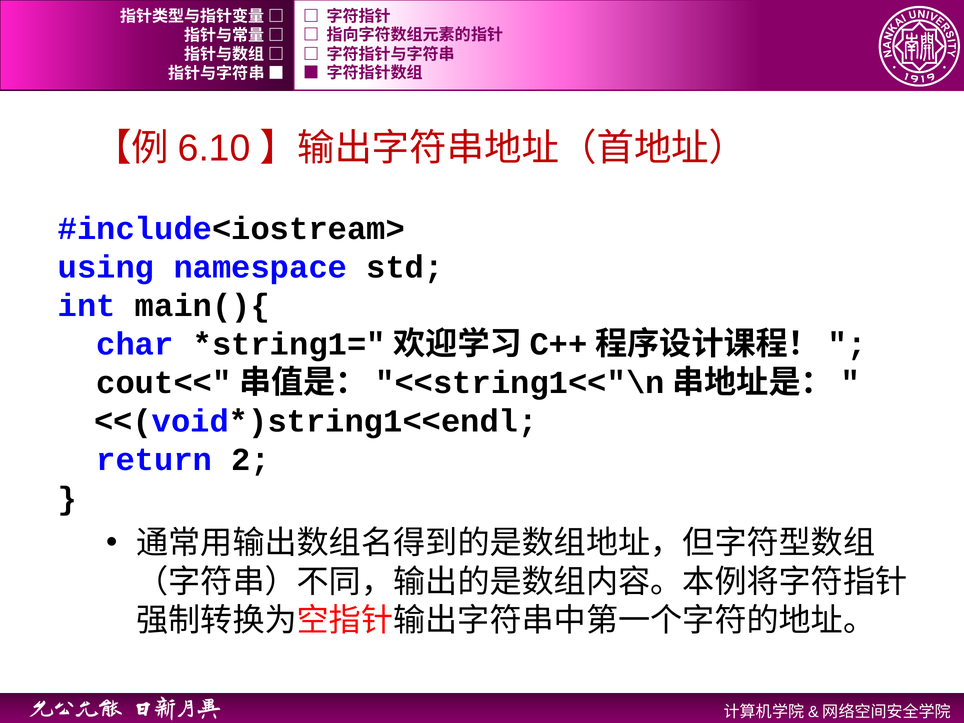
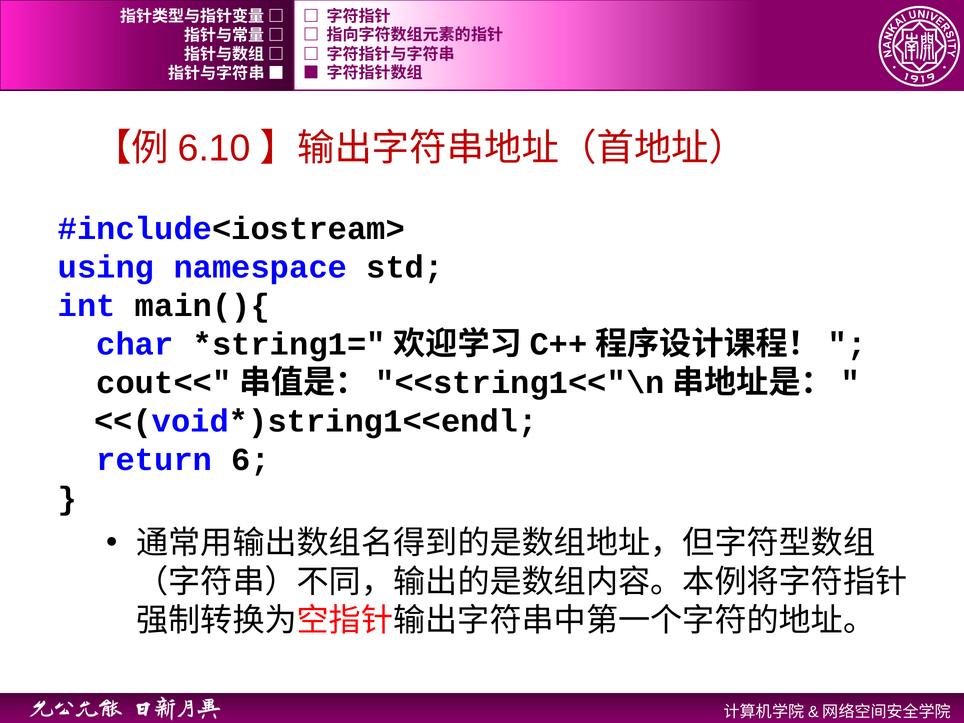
2: 2 -> 6
